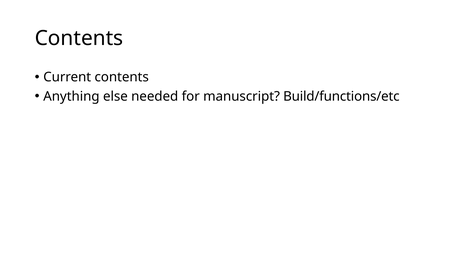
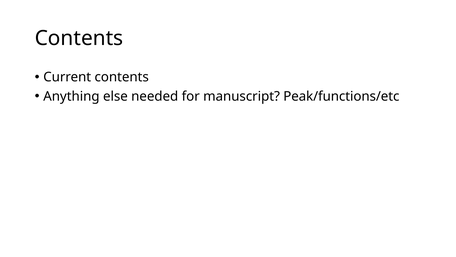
Build/functions/etc: Build/functions/etc -> Peak/functions/etc
